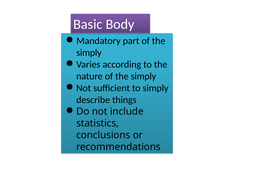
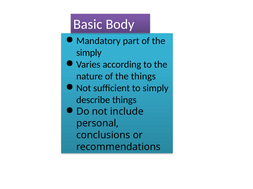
nature of the simply: simply -> things
statistics: statistics -> personal
